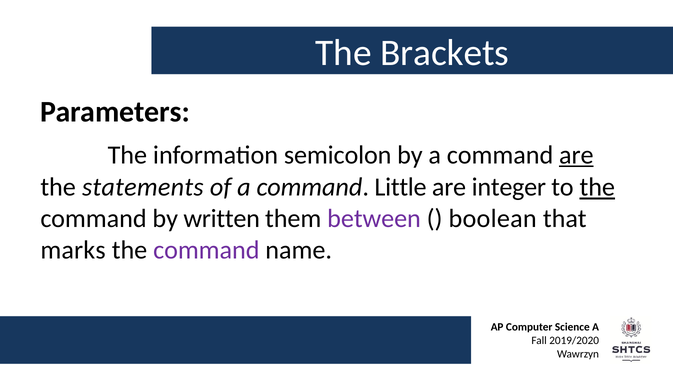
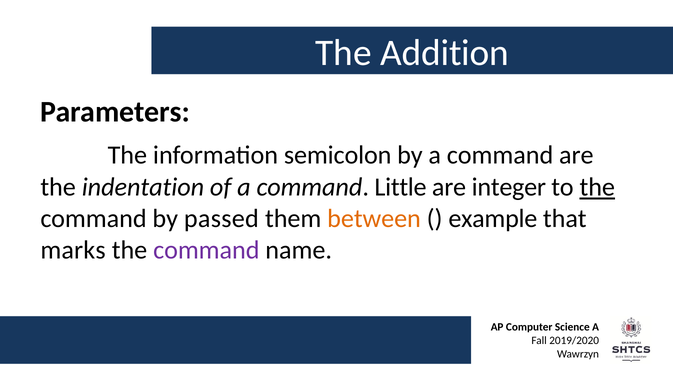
Brackets: Brackets -> Addition
are at (576, 155) underline: present -> none
statements: statements -> indentation
written: written -> passed
between colour: purple -> orange
boolean: boolean -> example
